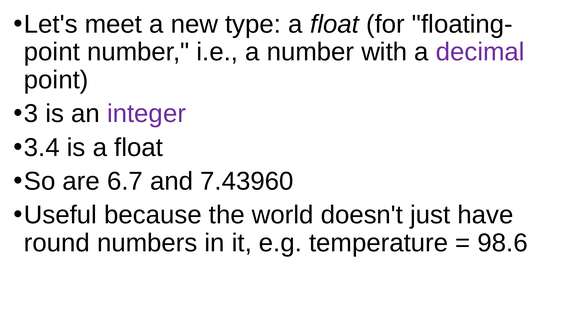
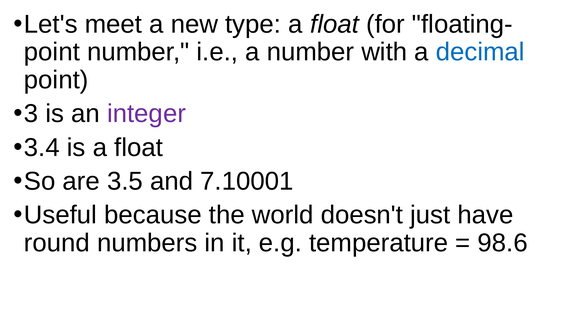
decimal colour: purple -> blue
6.7: 6.7 -> 3.5
7.43960: 7.43960 -> 7.10001
